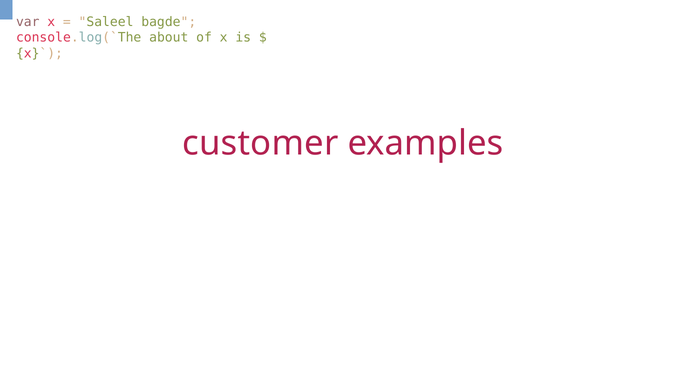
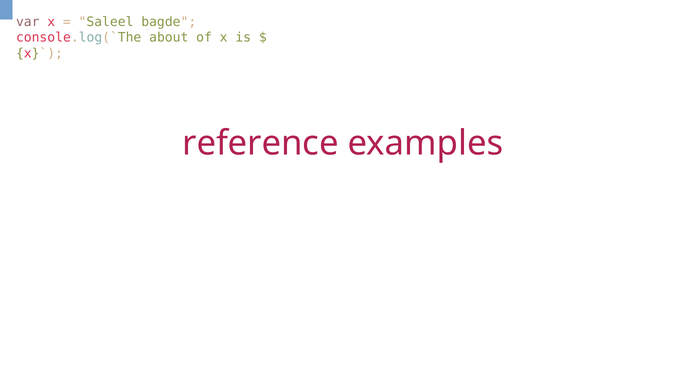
customer: customer -> reference
